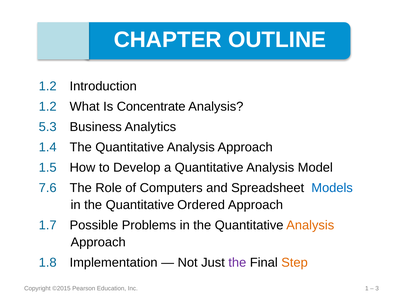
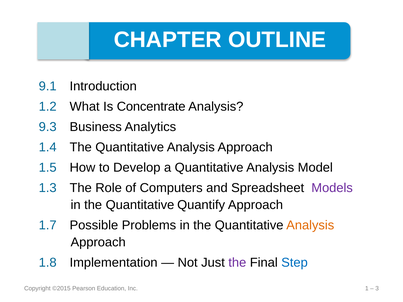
1.2 at (48, 86): 1.2 -> 9.1
5.3: 5.3 -> 9.3
7.6: 7.6 -> 1.3
Models colour: blue -> purple
Ordered: Ordered -> Quantify
Step colour: orange -> blue
